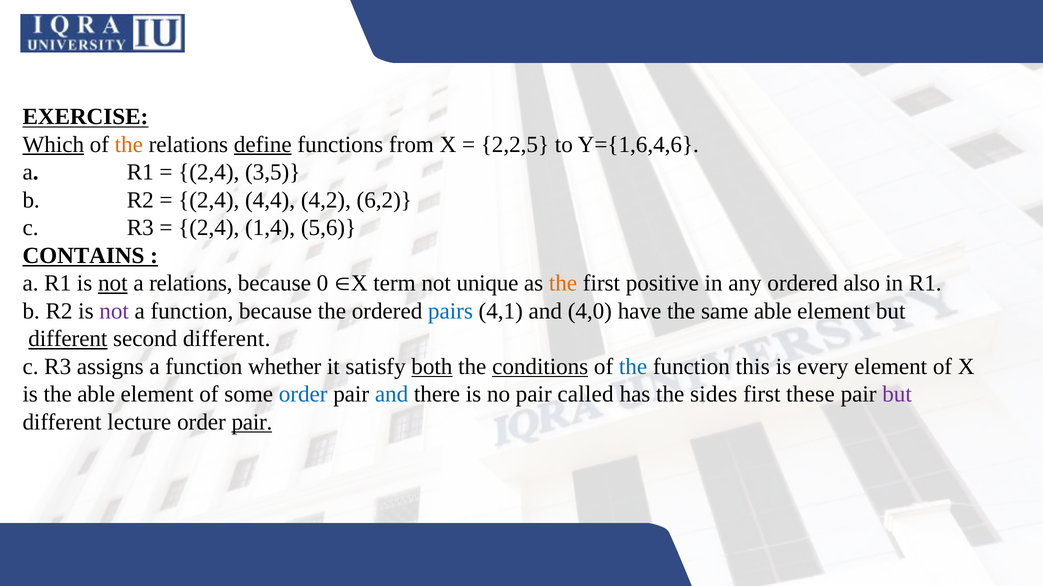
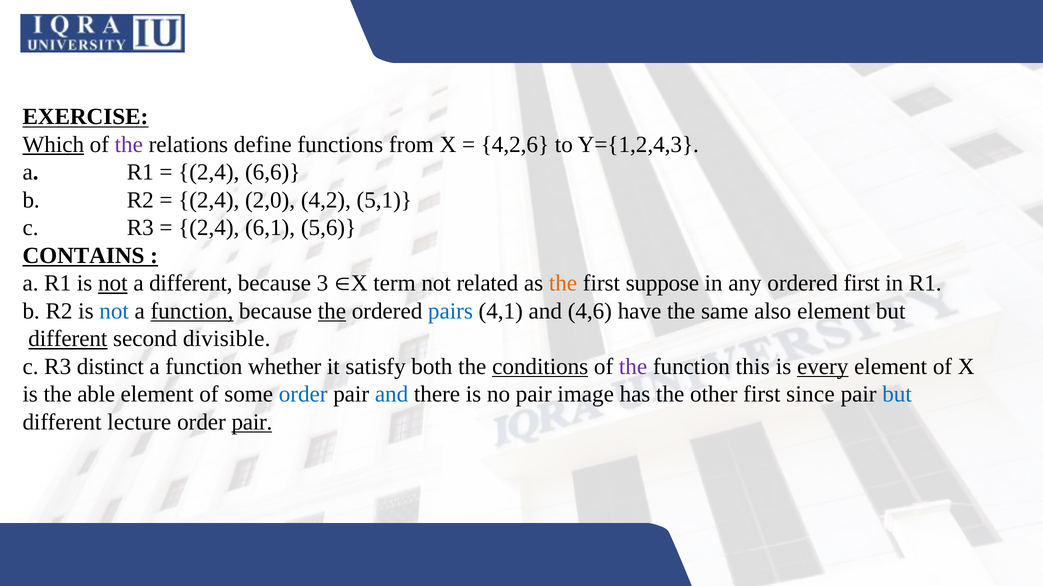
the at (129, 145) colour: orange -> purple
define underline: present -> none
2,2,5: 2,2,5 -> 4,2,6
Y={1,6,4,6: Y={1,6,4,6 -> Y={1,2,4,3
3,5: 3,5 -> 6,6
4,4: 4,4 -> 2,0
6,2: 6,2 -> 5,1
1,4: 1,4 -> 6,1
a relations: relations -> different
0: 0 -> 3
unique: unique -> related
positive: positive -> suppose
ordered also: also -> first
not at (114, 311) colour: purple -> blue
function at (192, 311) underline: none -> present
the at (332, 311) underline: none -> present
4,0: 4,0 -> 4,6
same able: able -> also
second different: different -> divisible
assigns: assigns -> distinct
both underline: present -> none
the at (633, 367) colour: blue -> purple
every underline: none -> present
called: called -> image
sides: sides -> other
these: these -> since
but at (897, 395) colour: purple -> blue
